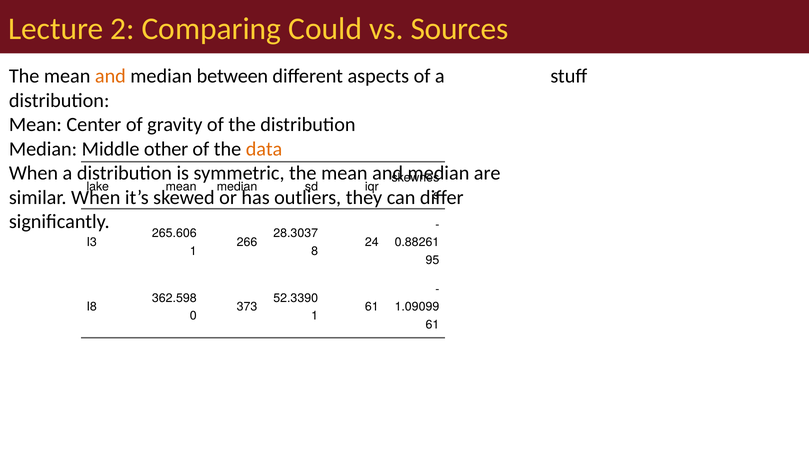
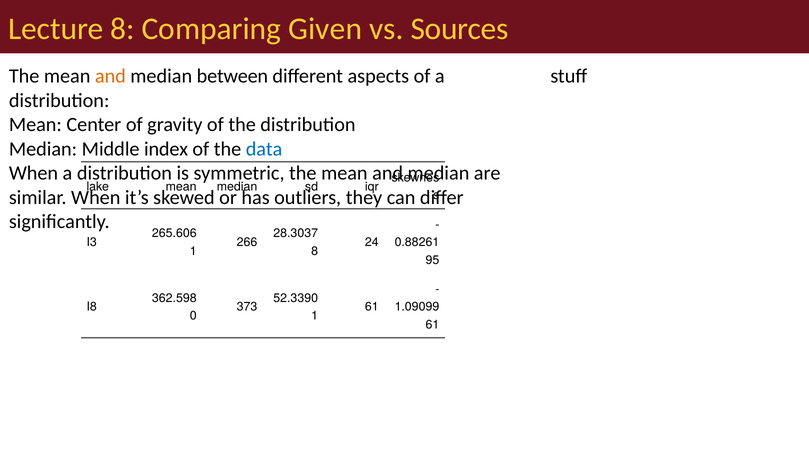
Lecture 2: 2 -> 8
Could: Could -> Given
other: other -> index
data colour: orange -> blue
